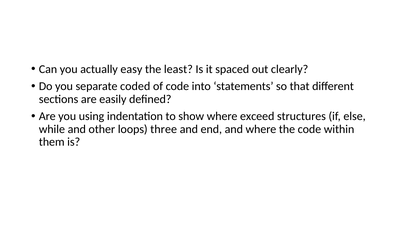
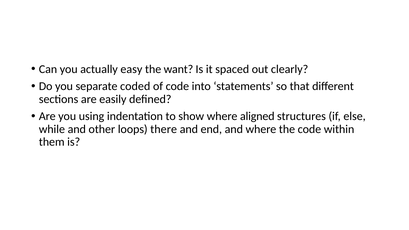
least: least -> want
exceed: exceed -> aligned
three: three -> there
